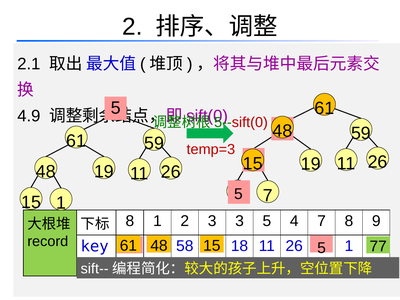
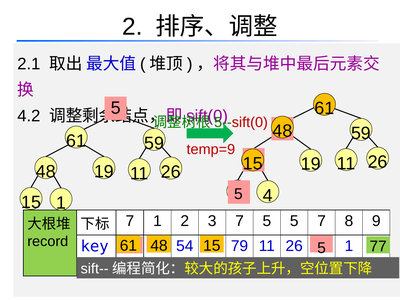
4.9: 4.9 -> 4.2
temp=3: temp=3 -> temp=9
7 at (268, 196): 7 -> 4
8 at (130, 221): 8 -> 7
3 3: 3 -> 7
5 4: 4 -> 5
58: 58 -> 54
18: 18 -> 79
